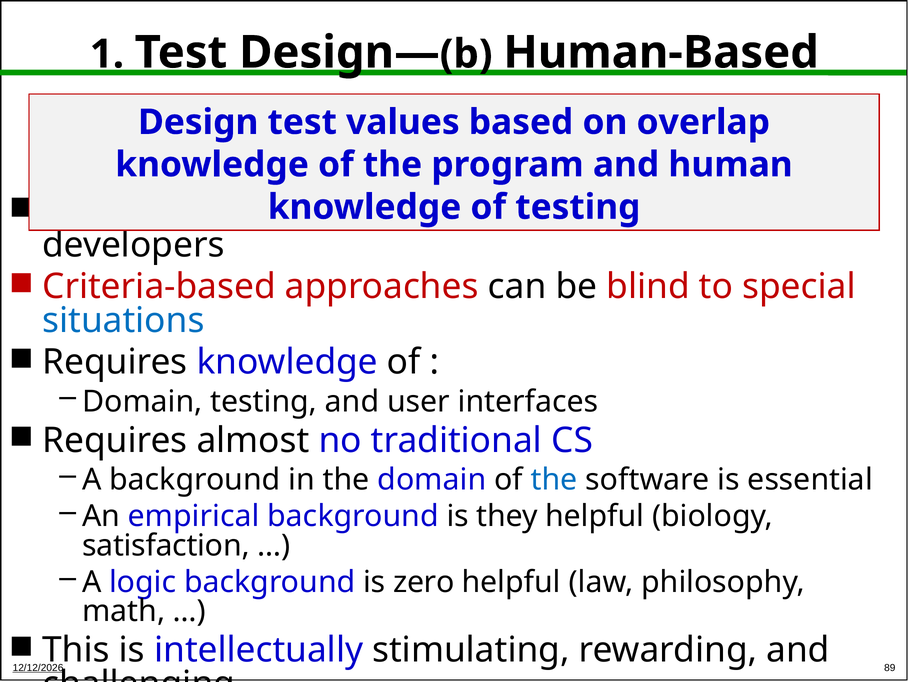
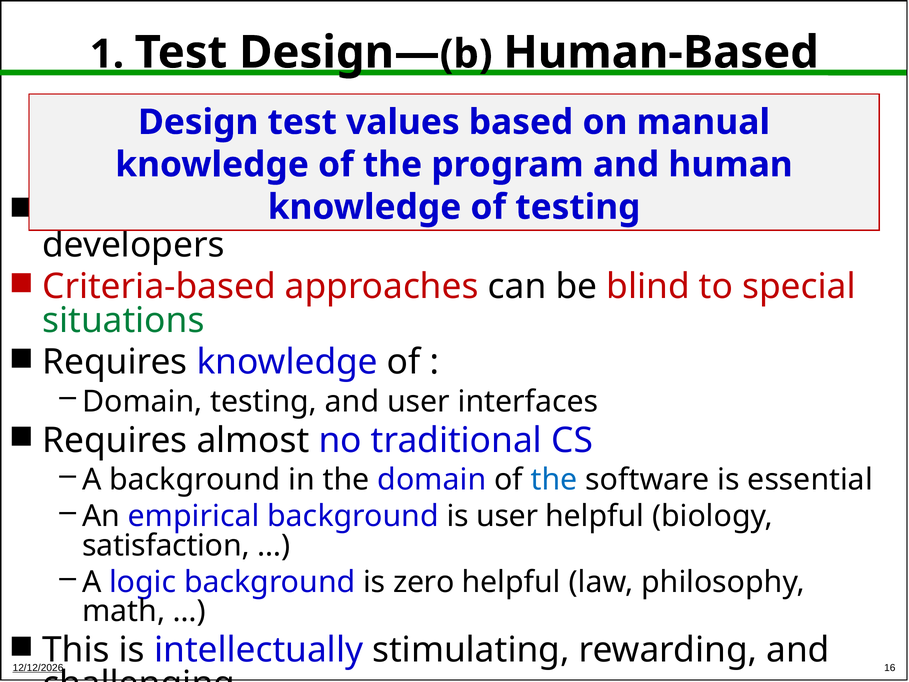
overlap: overlap -> manual
situations colour: blue -> green
is they: they -> user
89: 89 -> 16
